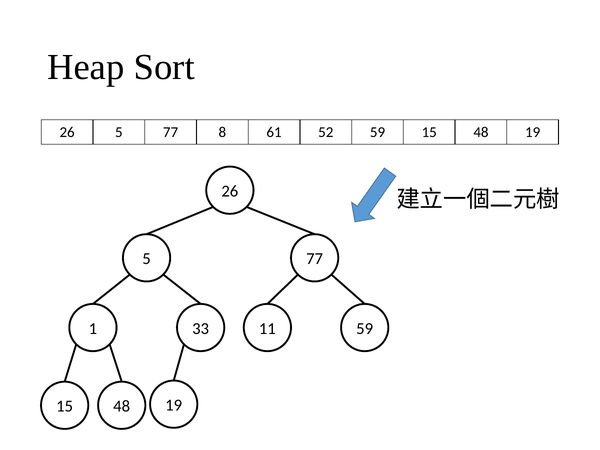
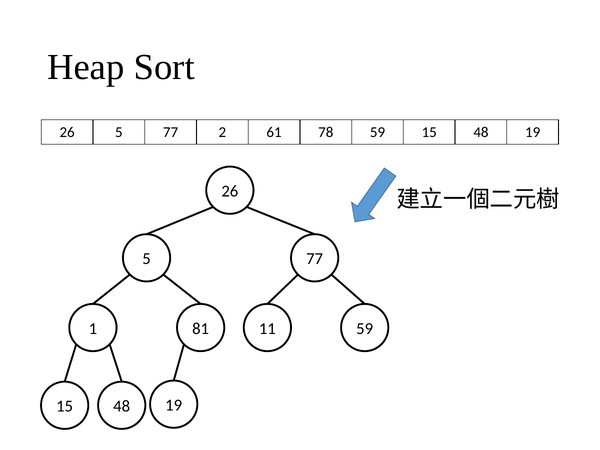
8: 8 -> 2
52: 52 -> 78
33: 33 -> 81
